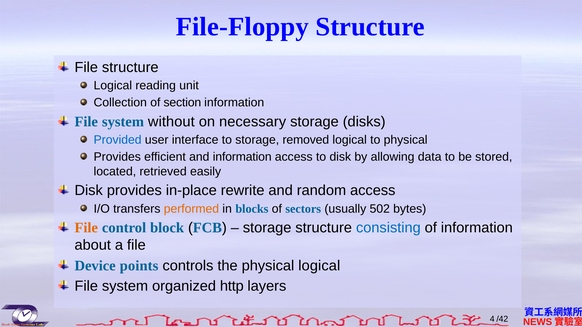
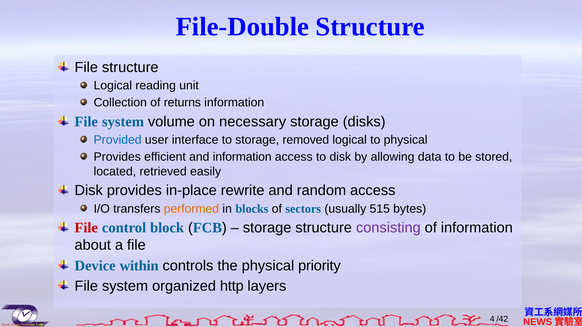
File-Floppy: File-Floppy -> File-Double
section: section -> returns
without: without -> volume
502: 502 -> 515
File at (86, 228) colour: orange -> red
consisting colour: blue -> purple
points: points -> within
physical logical: logical -> priority
